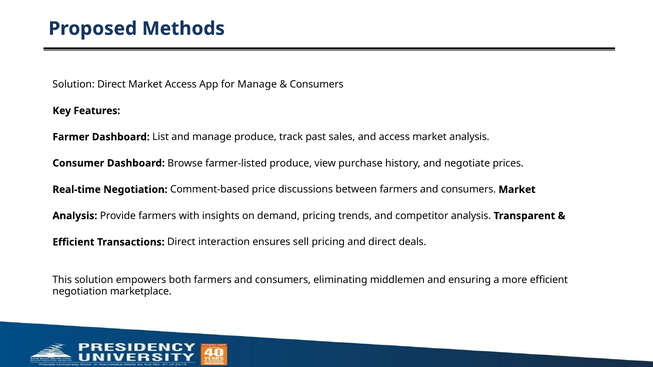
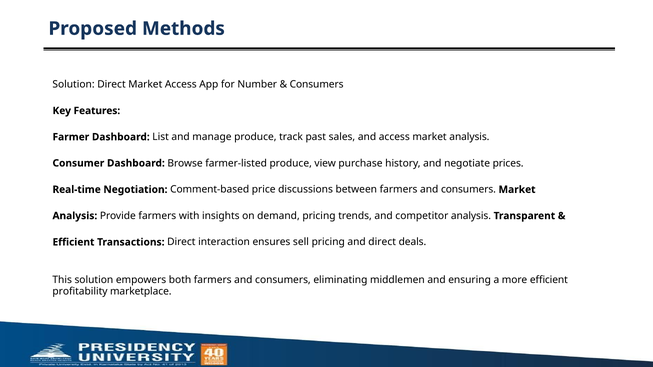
for Manage: Manage -> Number
negotiation at (80, 291): negotiation -> profitability
